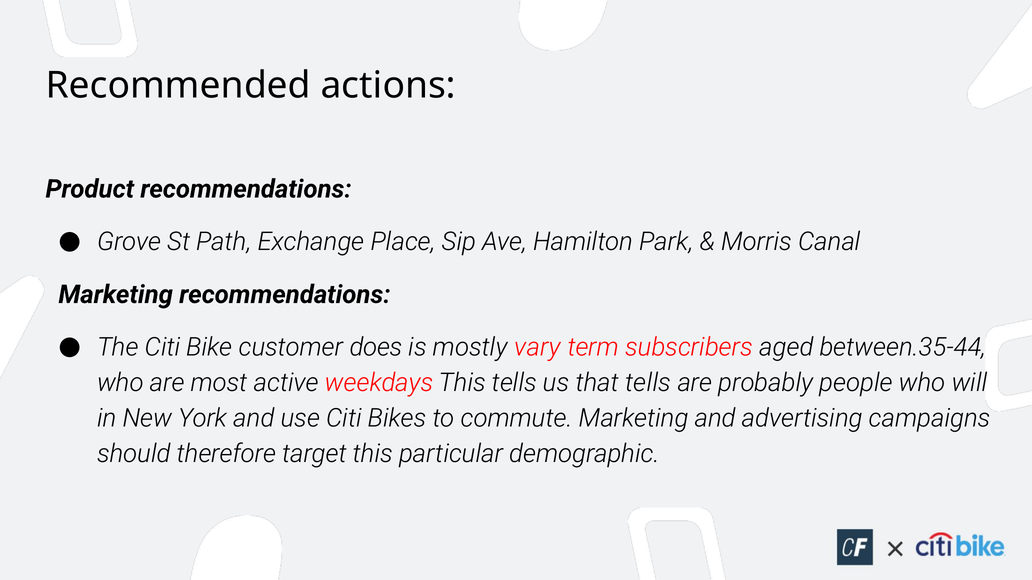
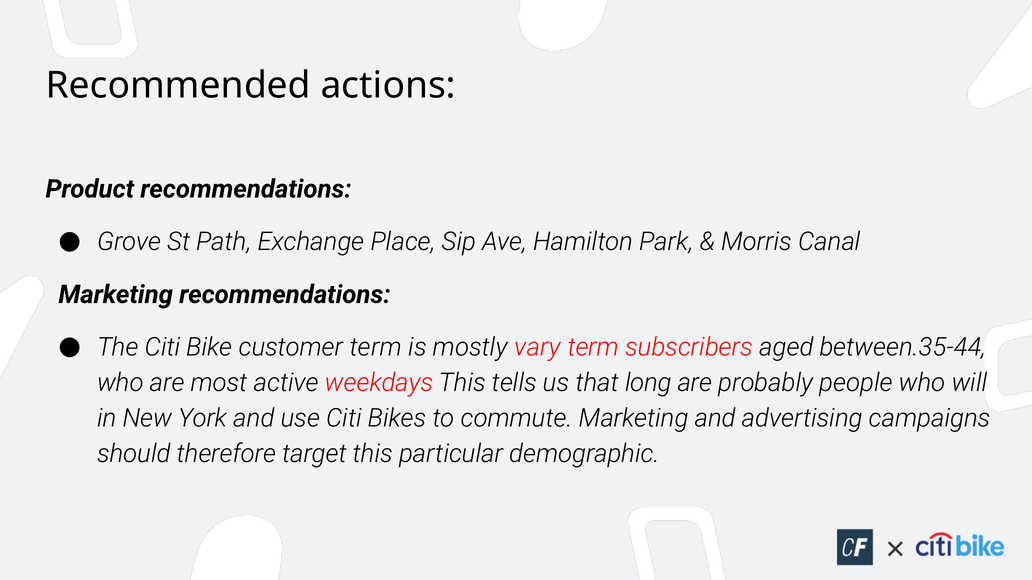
customer does: does -> term
that tells: tells -> long
